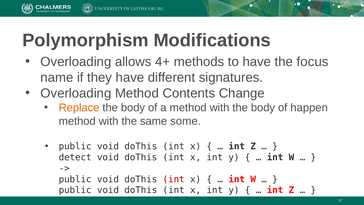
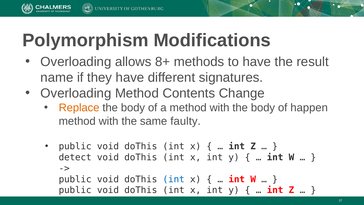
4+: 4+ -> 8+
focus: focus -> result
some: some -> faulty
int at (174, 179) colour: red -> blue
